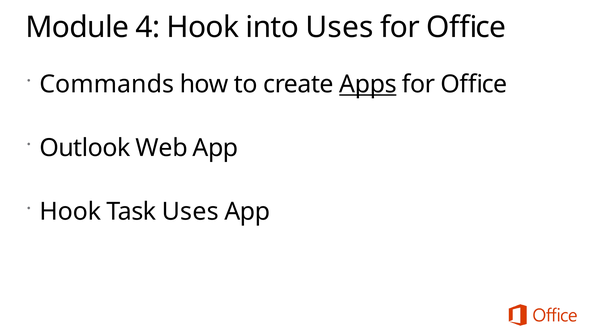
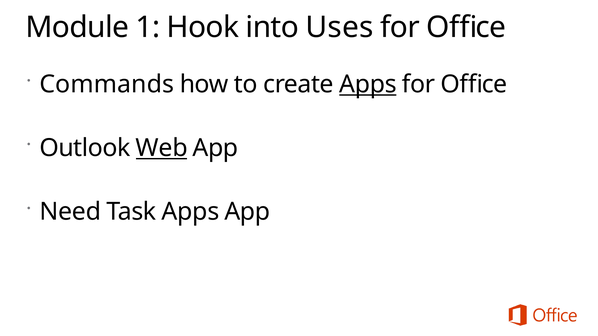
4: 4 -> 1
Web underline: none -> present
Hook at (70, 212): Hook -> Need
Task Uses: Uses -> Apps
